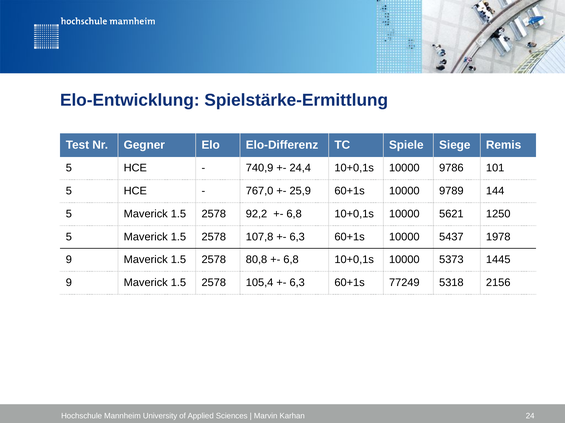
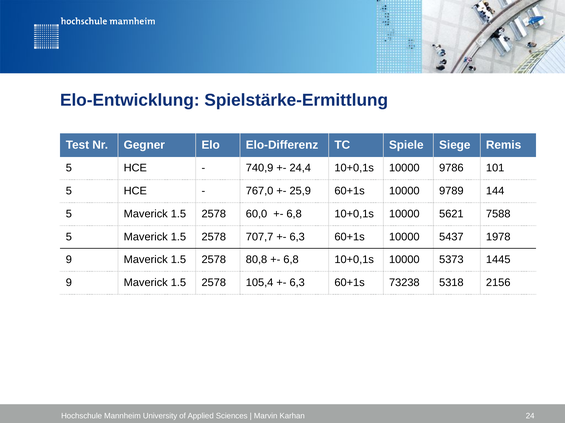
92,2: 92,2 -> 60,0
1250: 1250 -> 7588
107,8: 107,8 -> 707,7
77249: 77249 -> 73238
